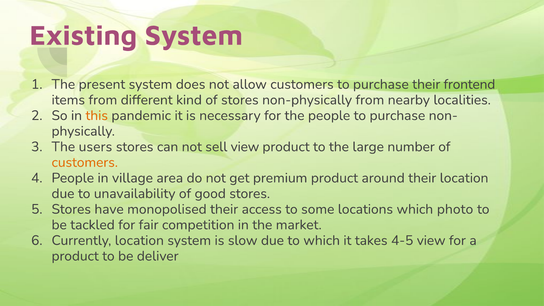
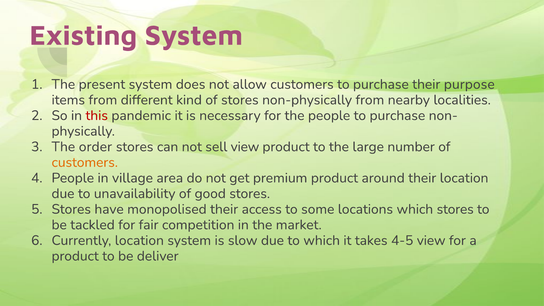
frontend: frontend -> purpose
this colour: orange -> red
users: users -> order
which photo: photo -> stores
